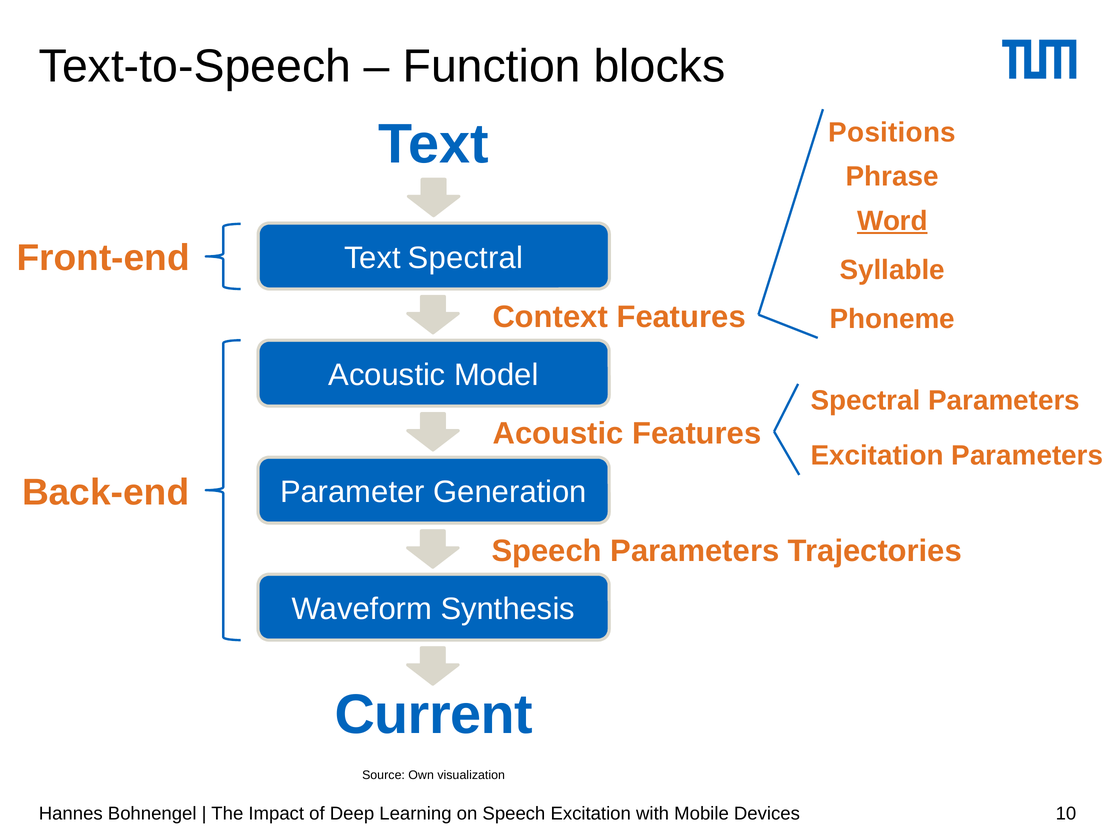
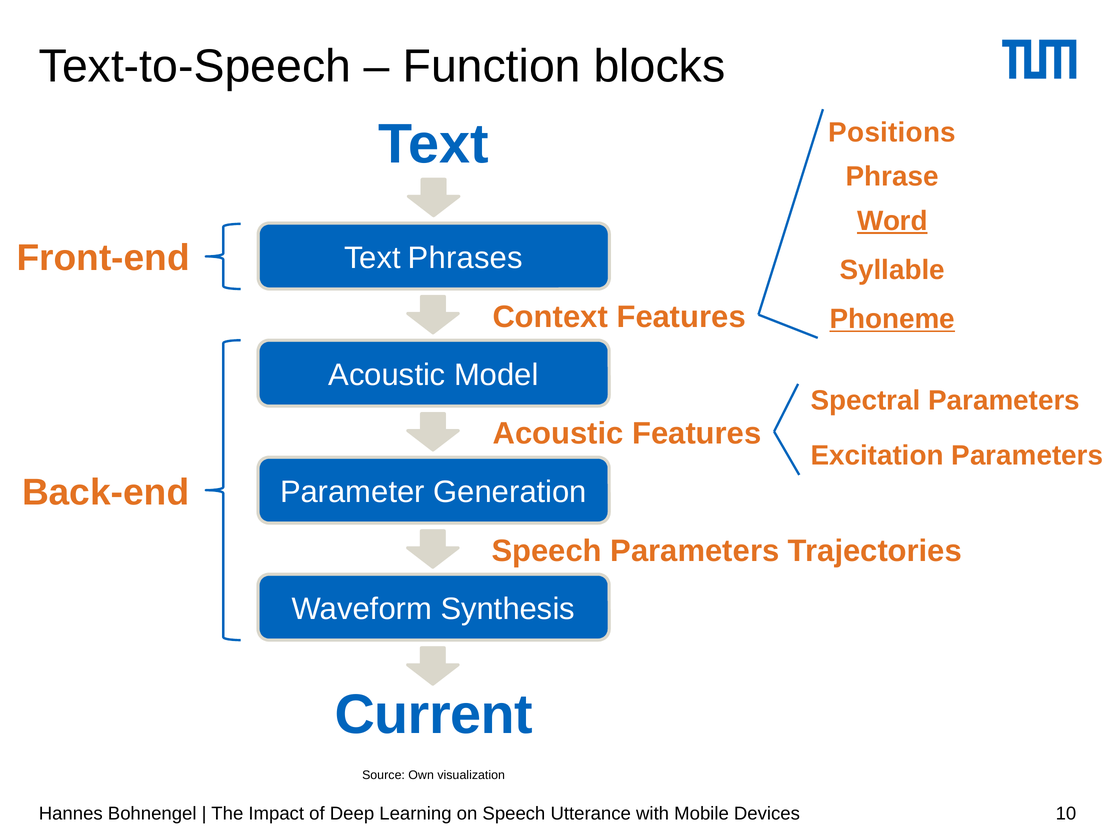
Text Spectral: Spectral -> Phrases
Phoneme underline: none -> present
Speech Excitation: Excitation -> Utterance
